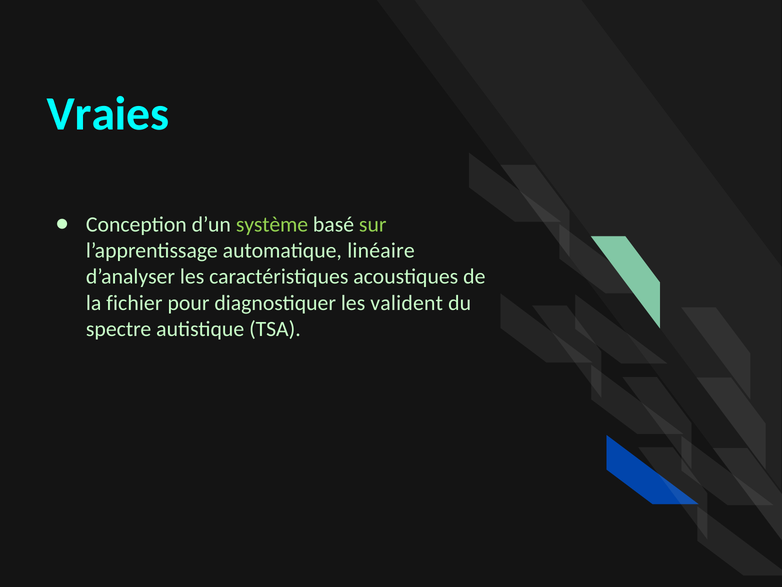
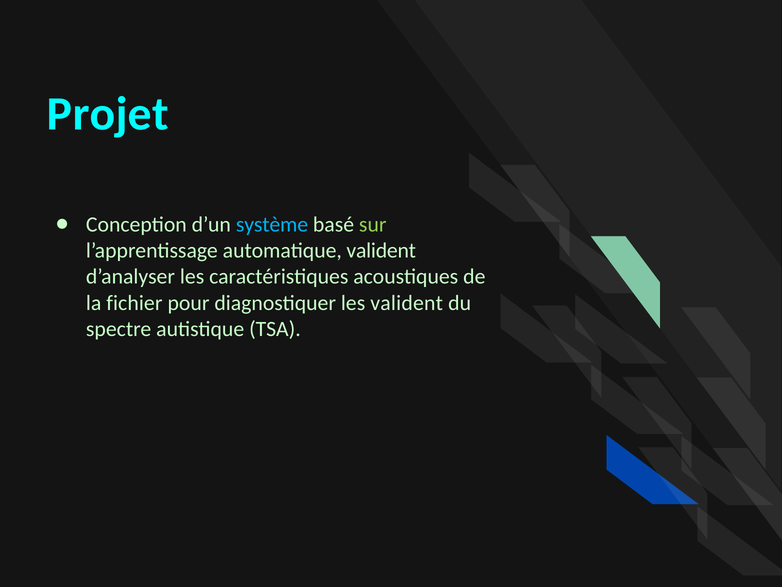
Vraies: Vraies -> Projet
système colour: light green -> light blue
automatique linéaire: linéaire -> valident
